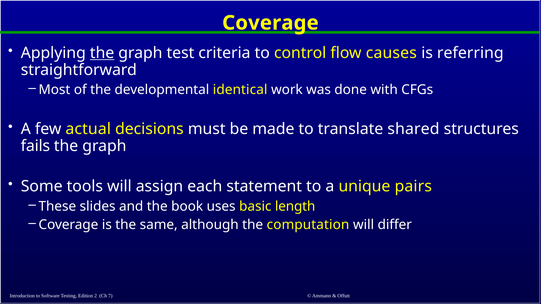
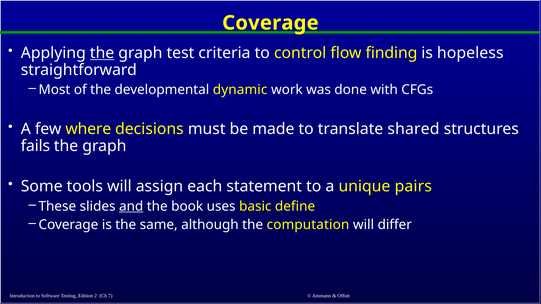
causes: causes -> finding
referring: referring -> hopeless
identical: identical -> dynamic
actual: actual -> where
and underline: none -> present
length: length -> define
